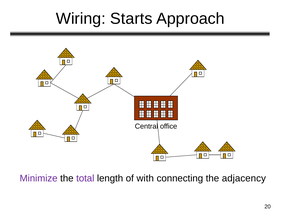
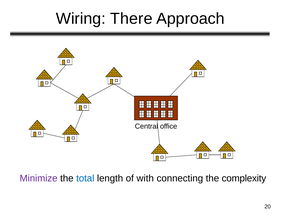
Starts: Starts -> There
total colour: purple -> blue
adjacency: adjacency -> complexity
